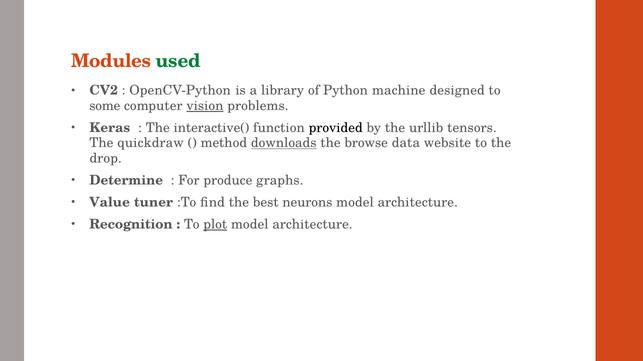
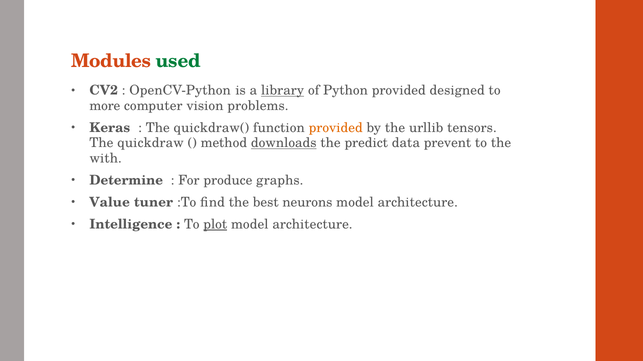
library underline: none -> present
Python machine: machine -> provided
some: some -> more
vision underline: present -> none
interactive(: interactive( -> quickdraw(
provided at (336, 128) colour: black -> orange
browse: browse -> predict
website: website -> prevent
drop: drop -> with
Recognition: Recognition -> Intelligence
